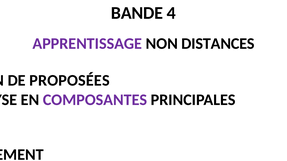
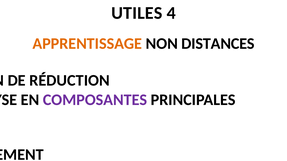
BANDE: BANDE -> UTILES
APPRENTISSAGE colour: purple -> orange
DE PROPOSÉES: PROPOSÉES -> RÉDUCTION
